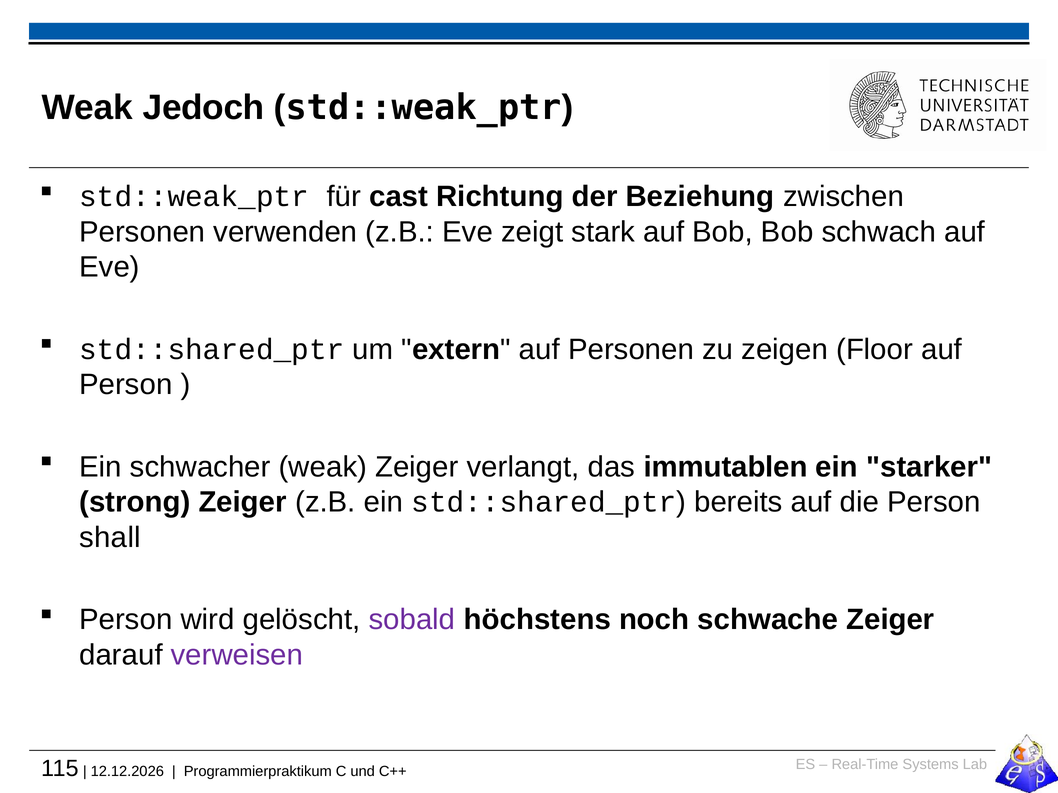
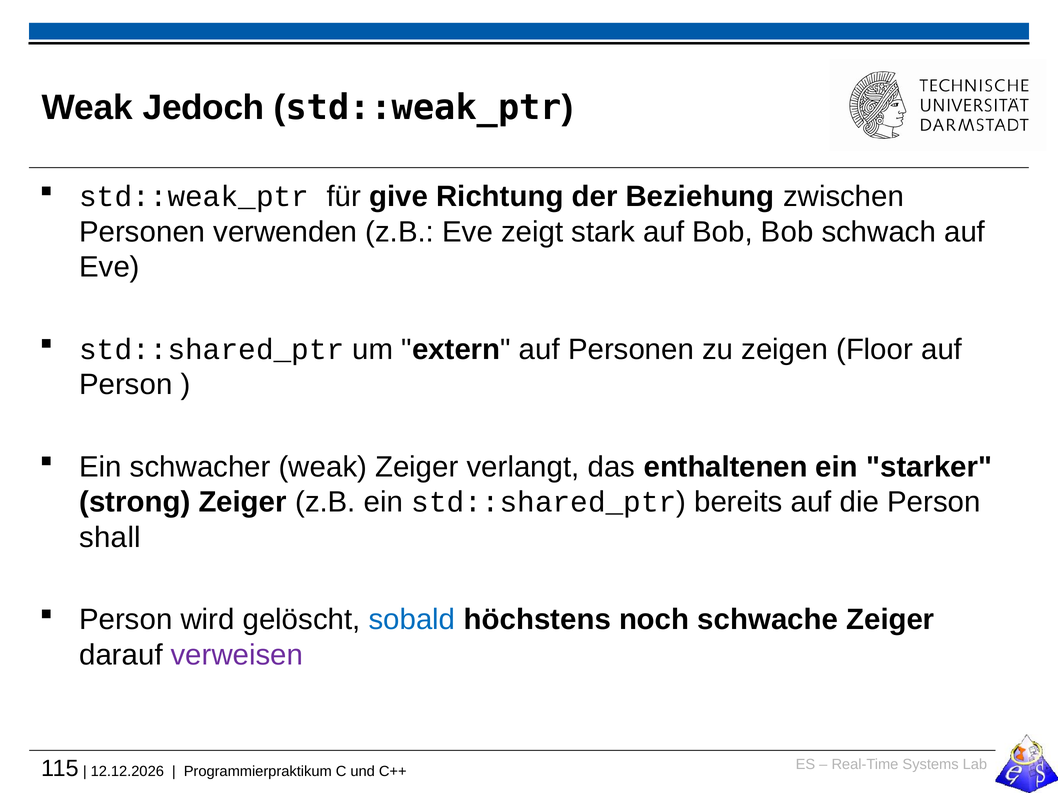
cast: cast -> give
immutablen: immutablen -> enthaltenen
sobald colour: purple -> blue
